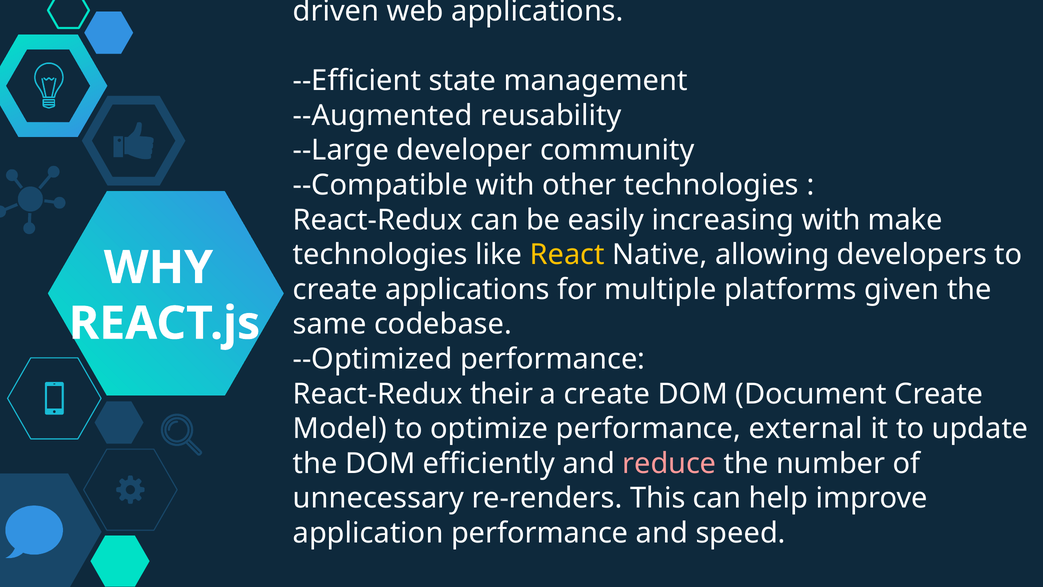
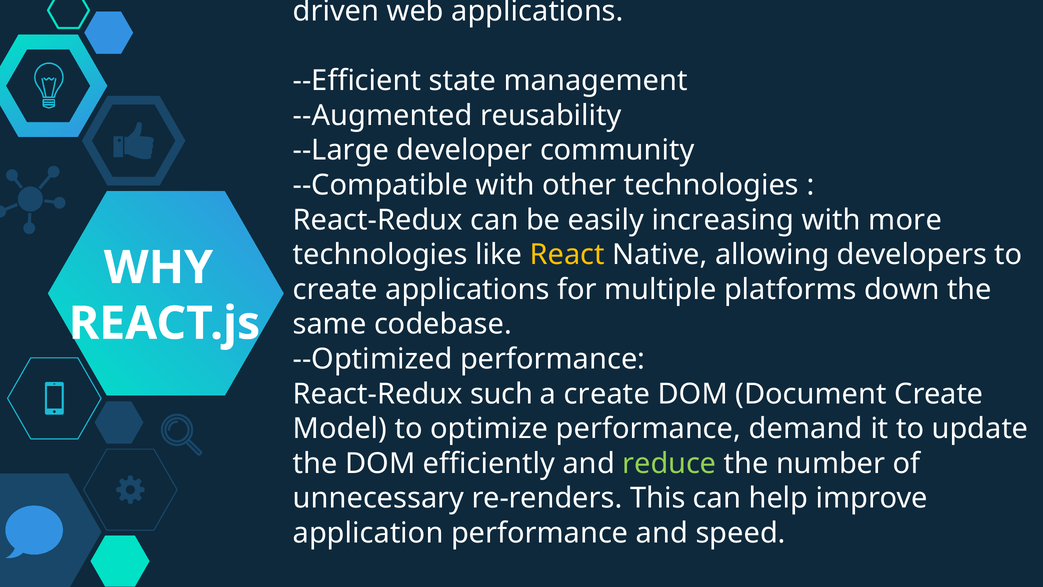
make: make -> more
given: given -> down
their: their -> such
external: external -> demand
reduce colour: pink -> light green
